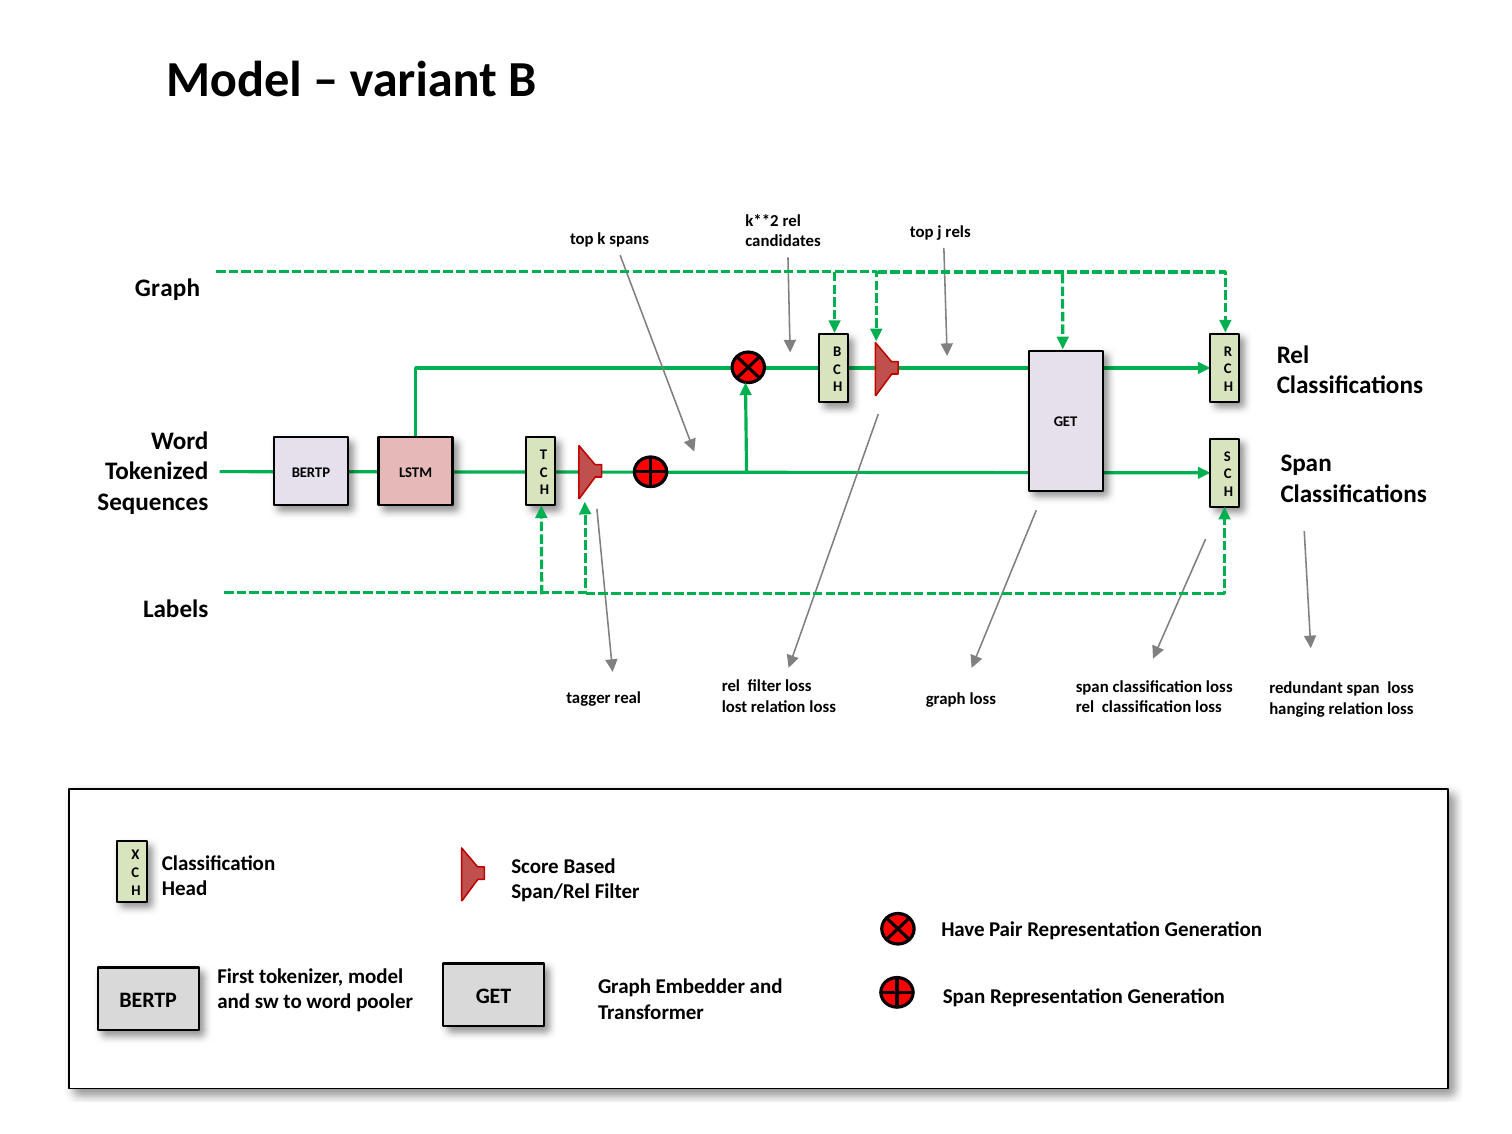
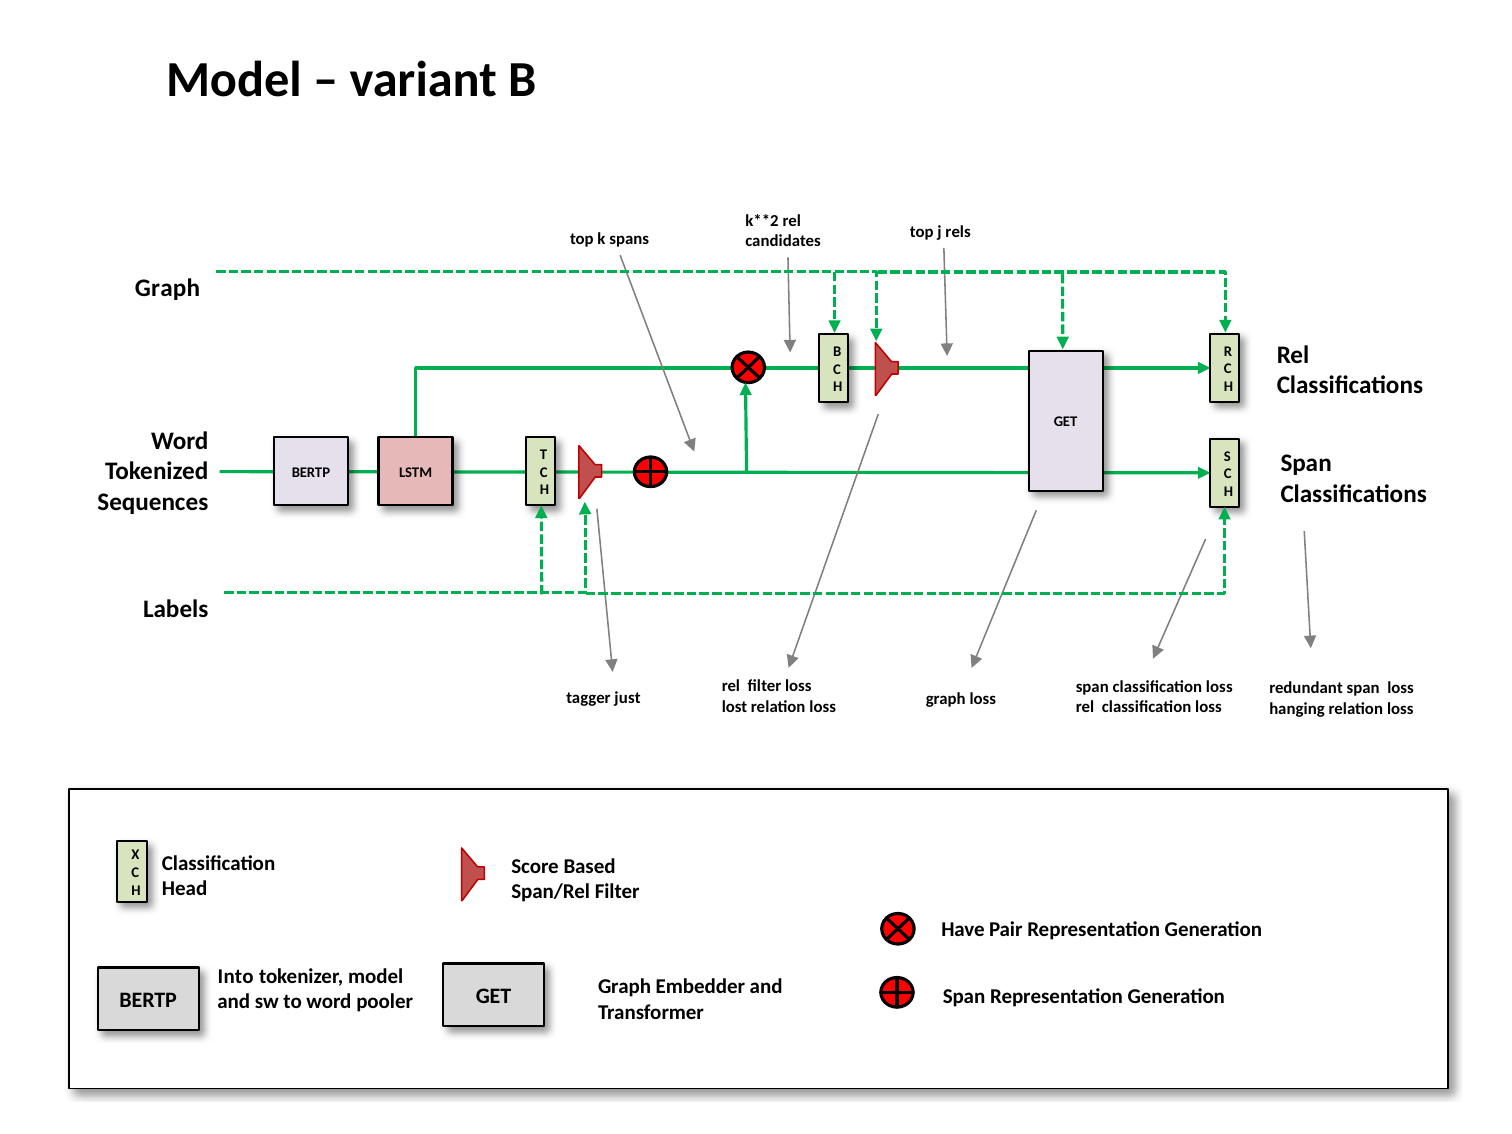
real: real -> just
First: First -> Into
